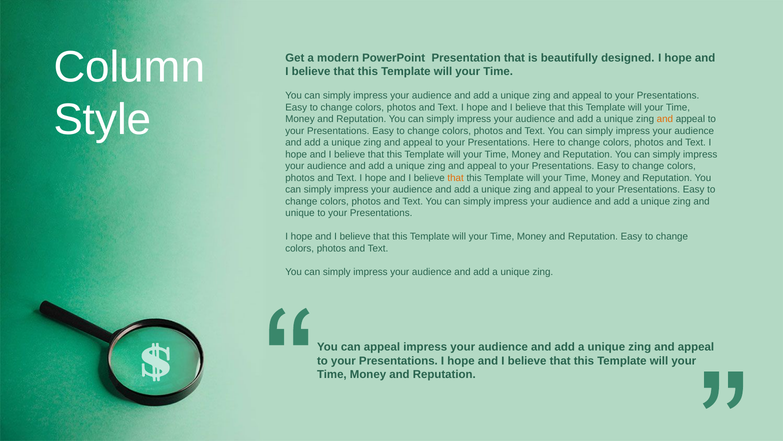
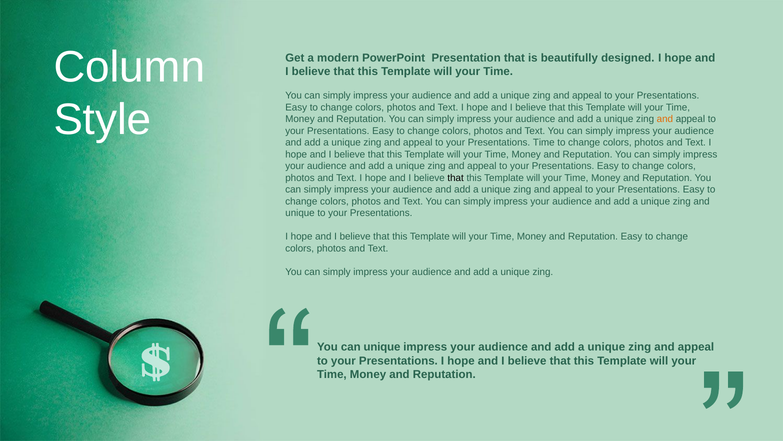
Presentations Here: Here -> Time
that at (456, 178) colour: orange -> black
can appeal: appeal -> unique
